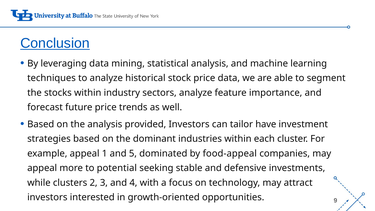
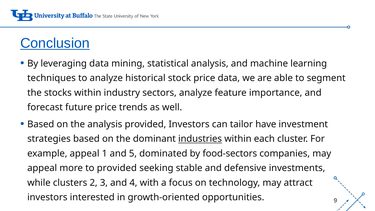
industries underline: none -> present
food-appeal: food-appeal -> food-sectors
to potential: potential -> provided
